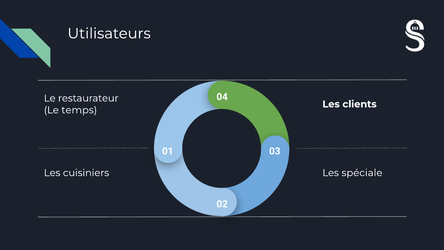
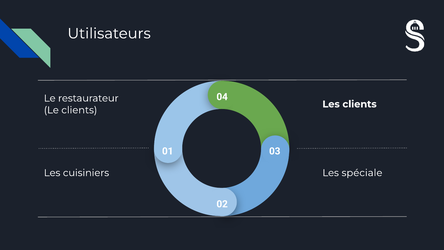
Le temps: temps -> clients
